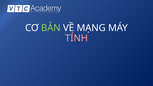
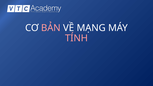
BẢN colour: light green -> pink
